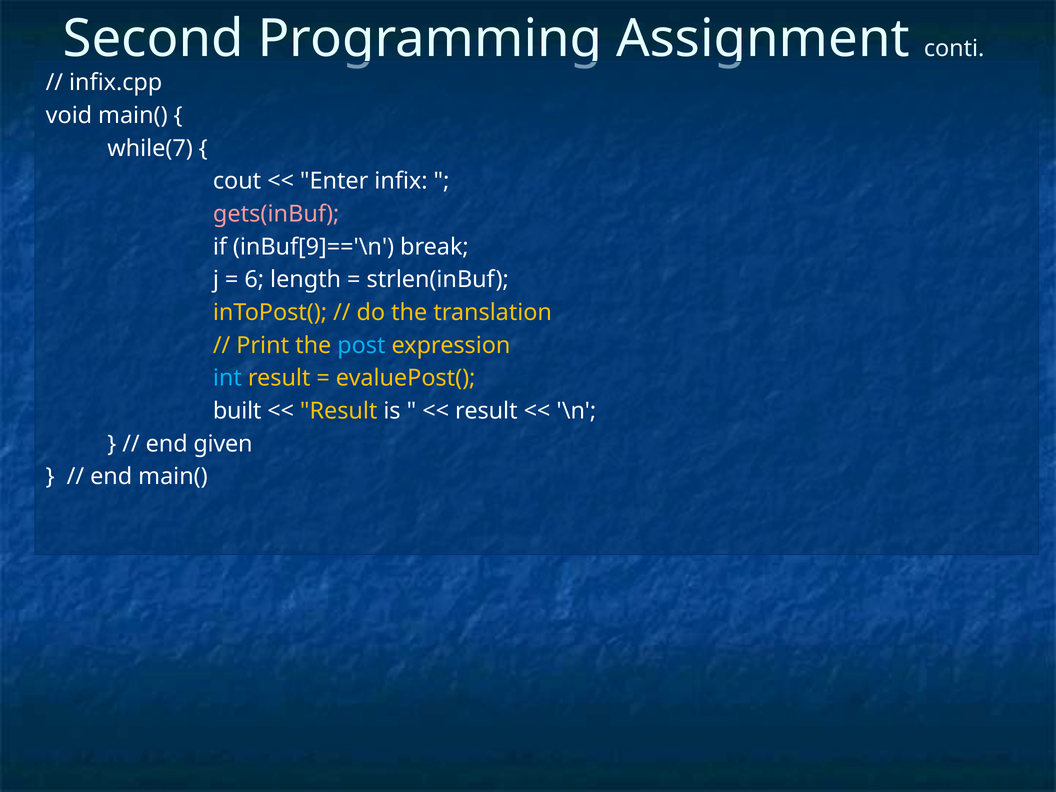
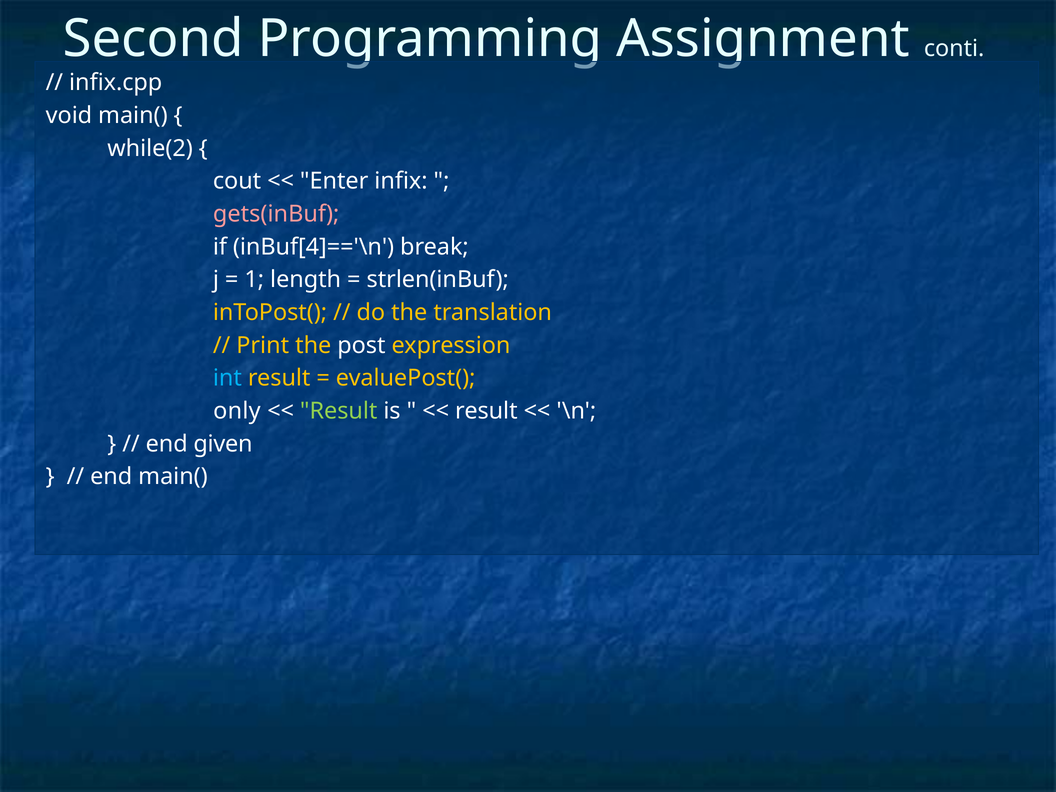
while(7: while(7 -> while(2
inBuf[9]=='\n: inBuf[9]=='\n -> inBuf[4]=='\n
6: 6 -> 1
post colour: light blue -> white
built: built -> only
Result at (339, 411) colour: yellow -> light green
